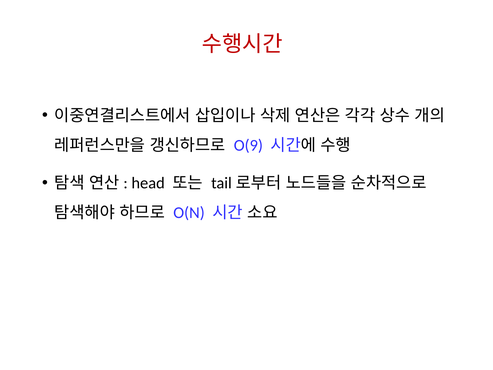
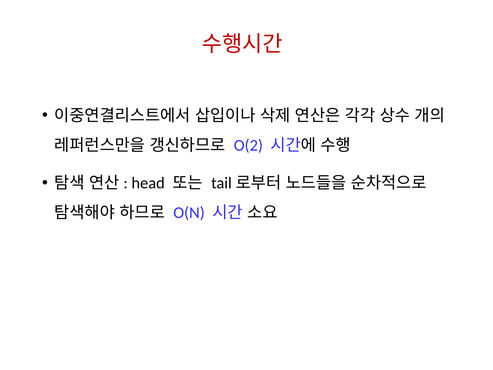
O(9: O(9 -> O(2
